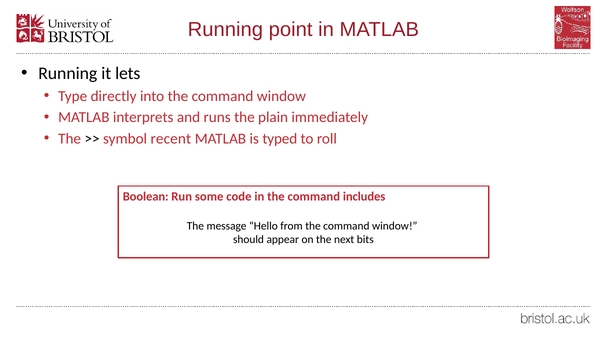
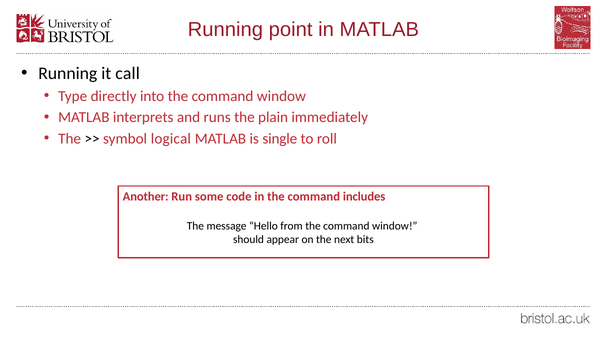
lets: lets -> call
recent: recent -> logical
typed: typed -> single
Boolean: Boolean -> Another
